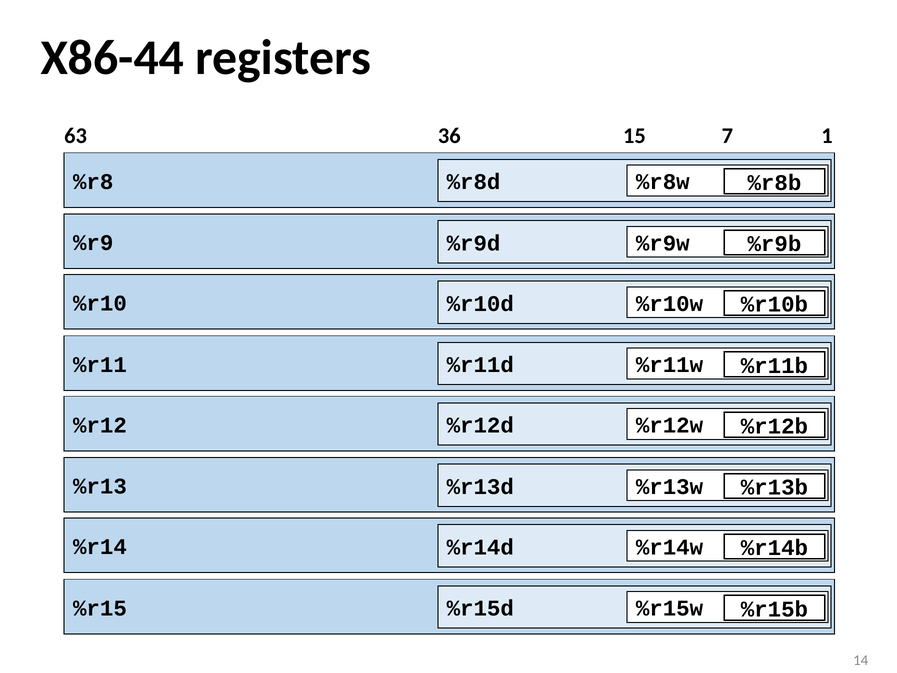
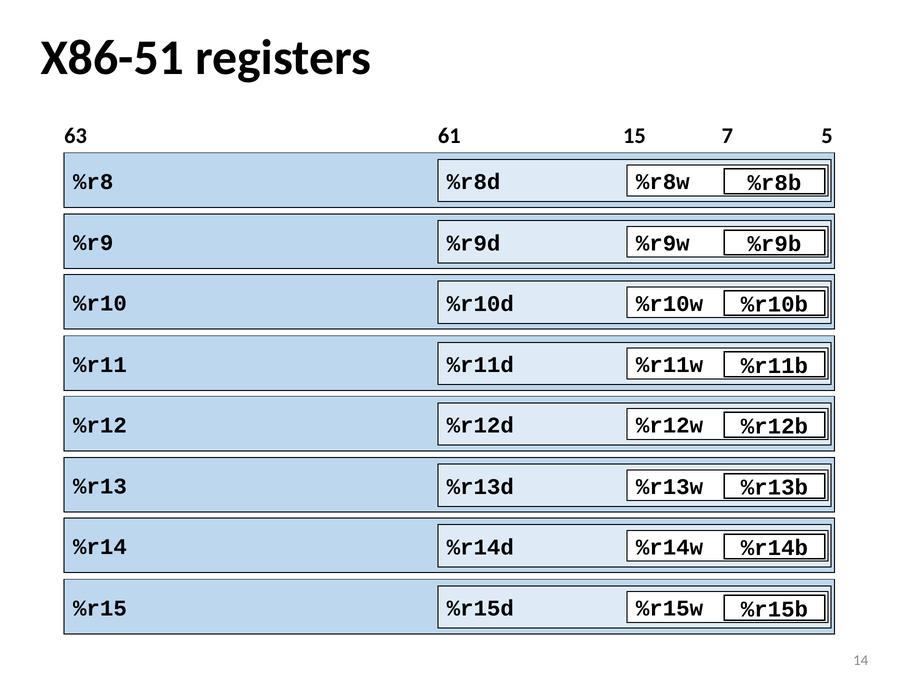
X86-44: X86-44 -> X86-51
36: 36 -> 61
1: 1 -> 5
